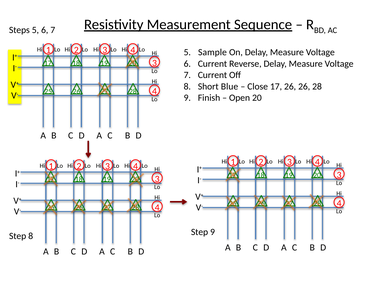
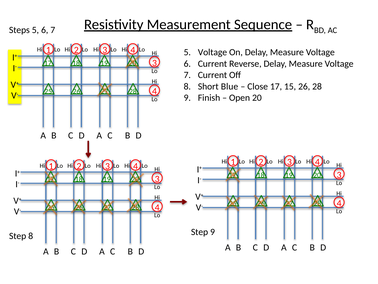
5 Sample: Sample -> Voltage
17 26: 26 -> 15
